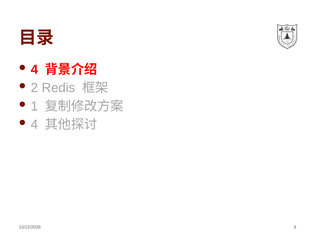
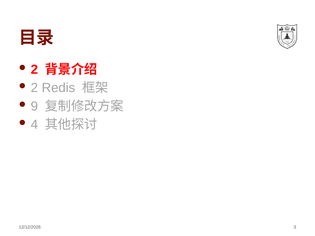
4 at (34, 70): 4 -> 2
1: 1 -> 9
